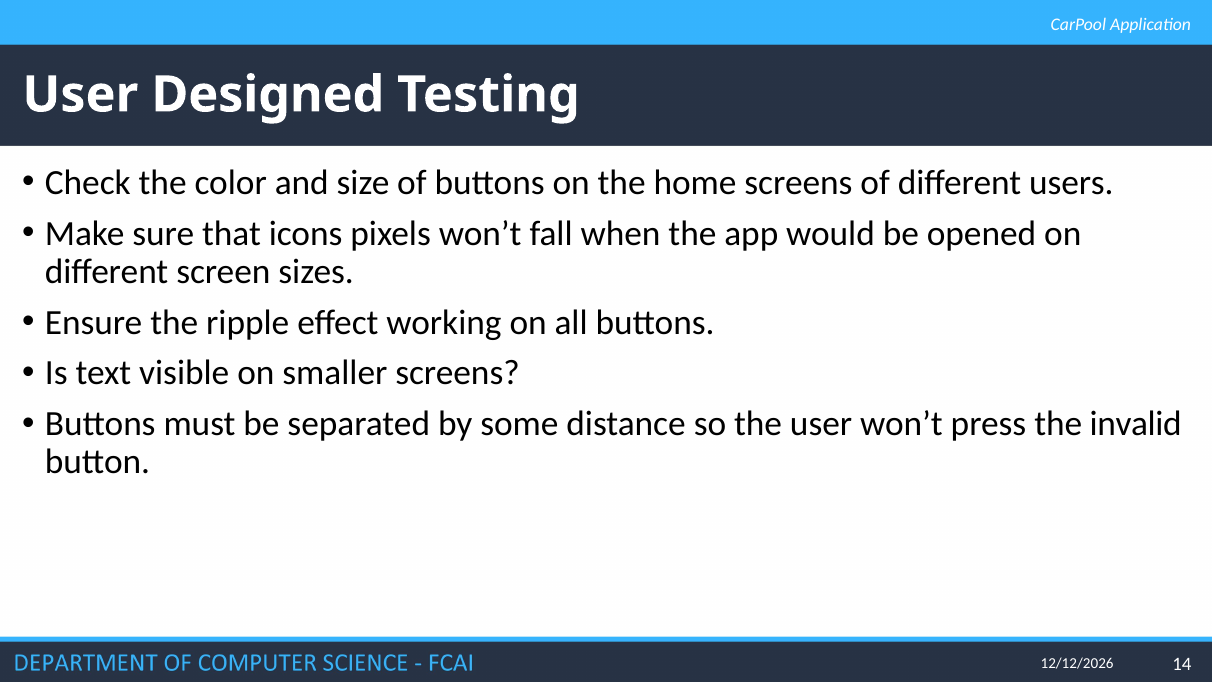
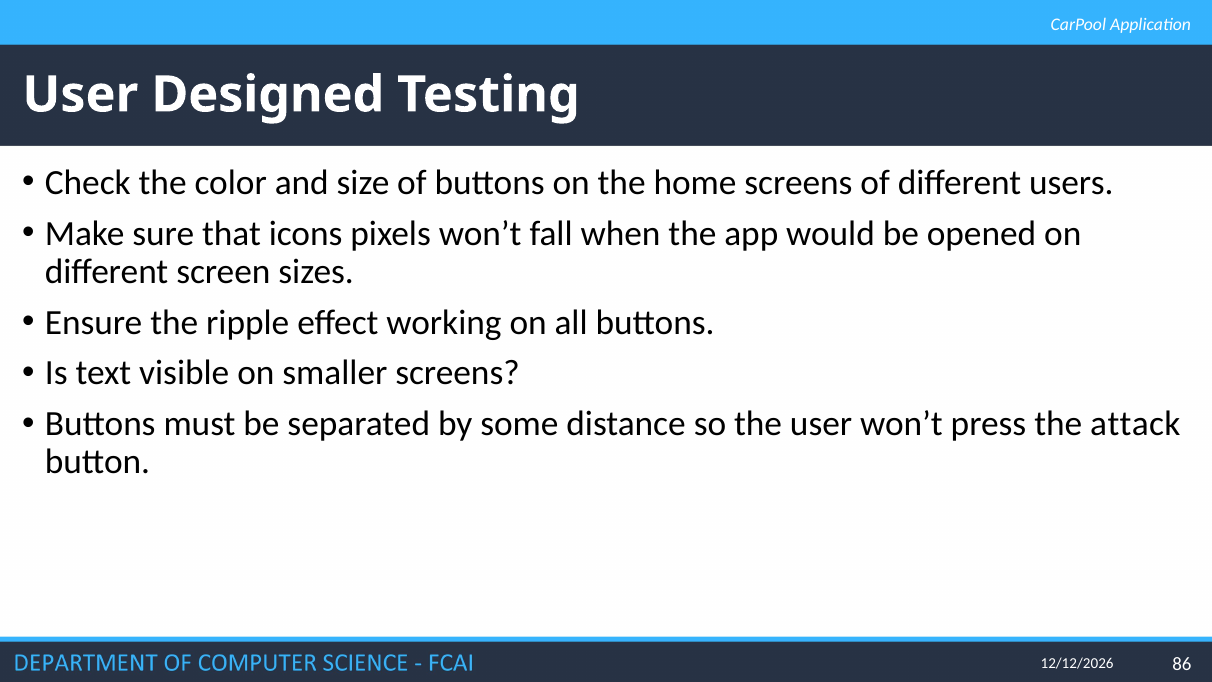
invalid: invalid -> attack
14: 14 -> 86
